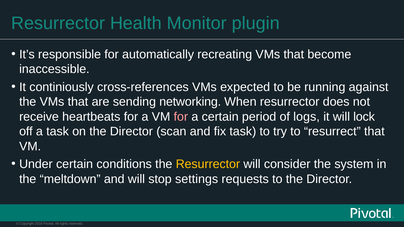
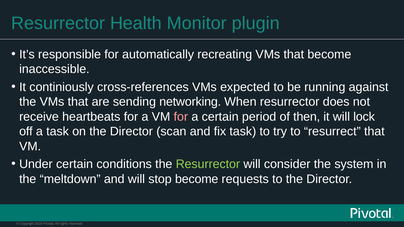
logs: logs -> then
Resurrector at (208, 164) colour: yellow -> light green
stop settings: settings -> become
